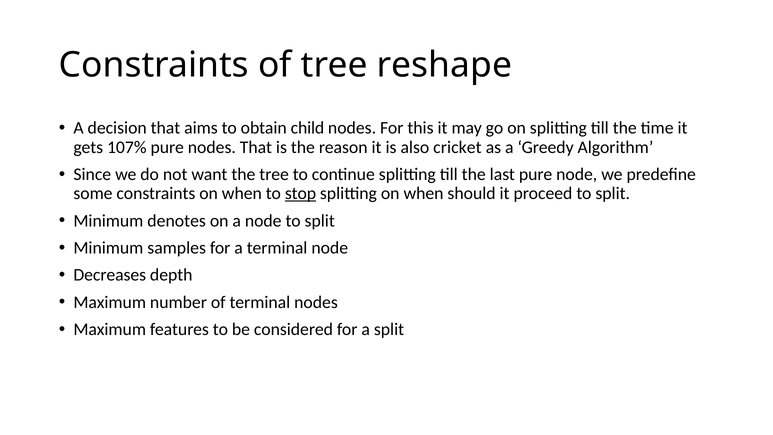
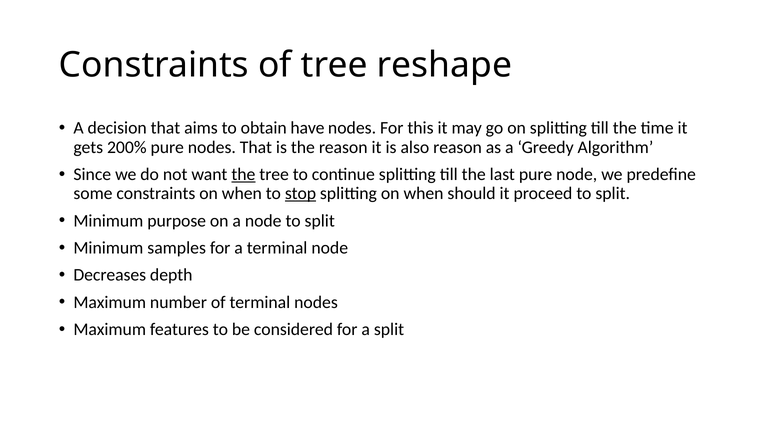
child: child -> have
107%: 107% -> 200%
also cricket: cricket -> reason
the at (243, 174) underline: none -> present
denotes: denotes -> purpose
